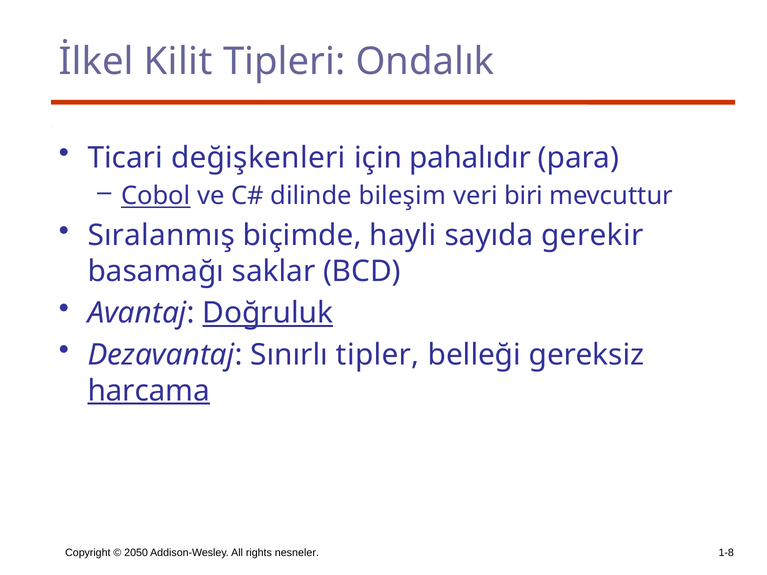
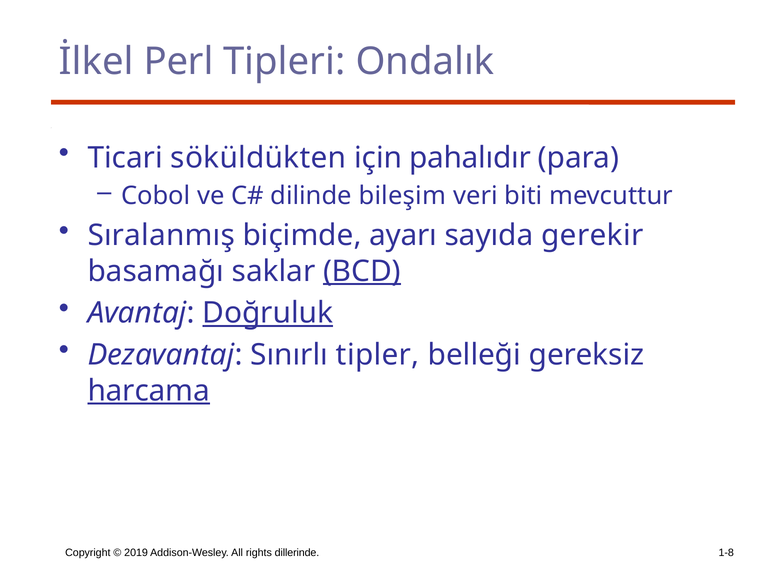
Kilit: Kilit -> Perl
değişkenleri: değişkenleri -> söküldükten
Cobol underline: present -> none
biri: biri -> biti
hayli: hayli -> ayarı
BCD underline: none -> present
2050: 2050 -> 2019
nesneler: nesneler -> dillerinde
